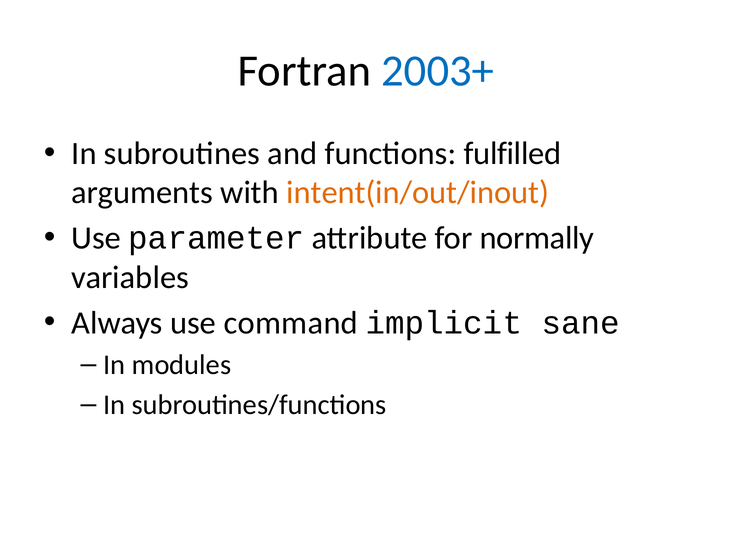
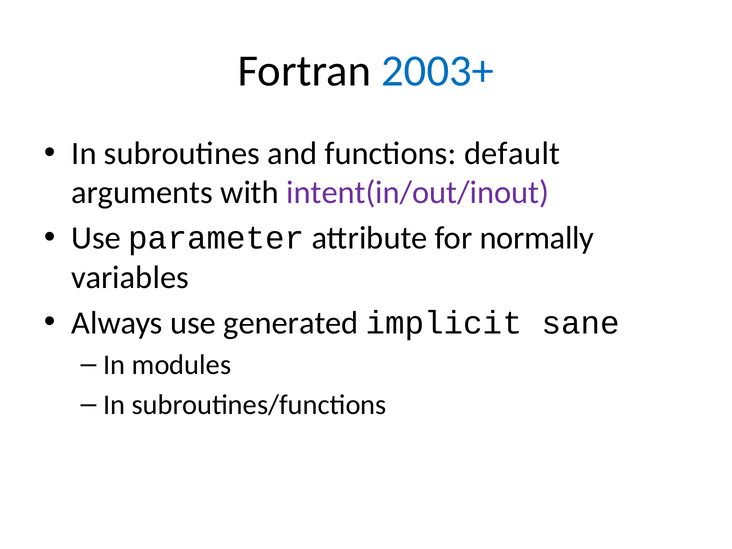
fulfilled: fulfilled -> default
intent(in/out/inout colour: orange -> purple
command: command -> generated
